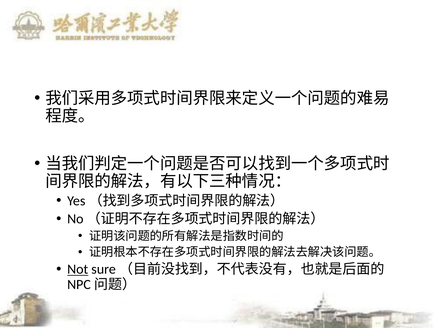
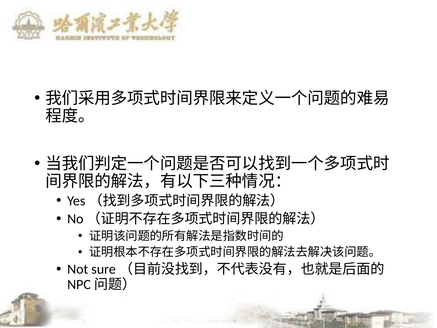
Not underline: present -> none
